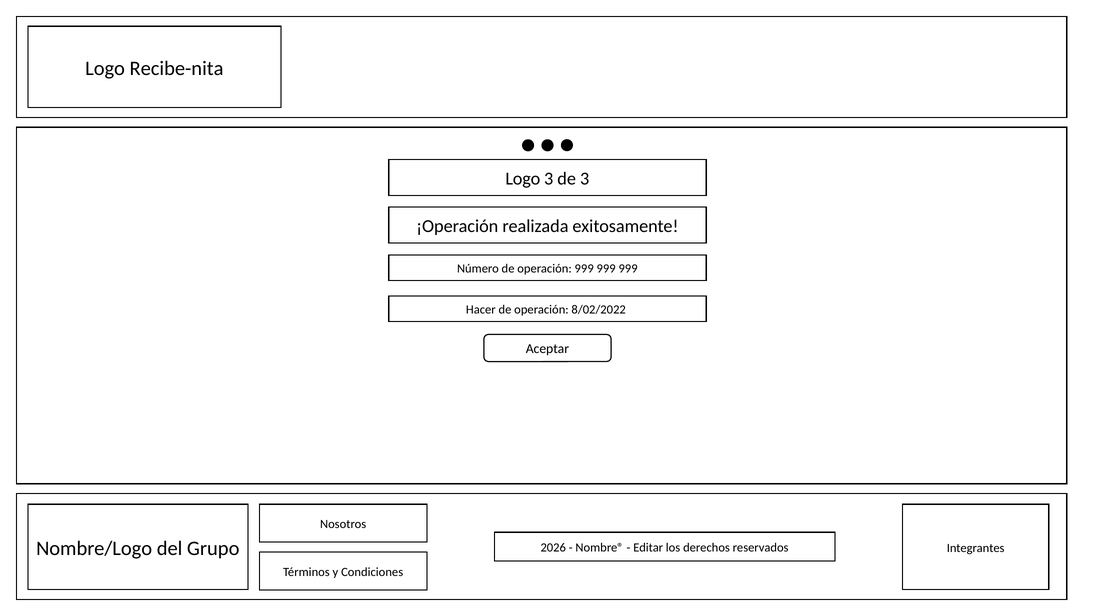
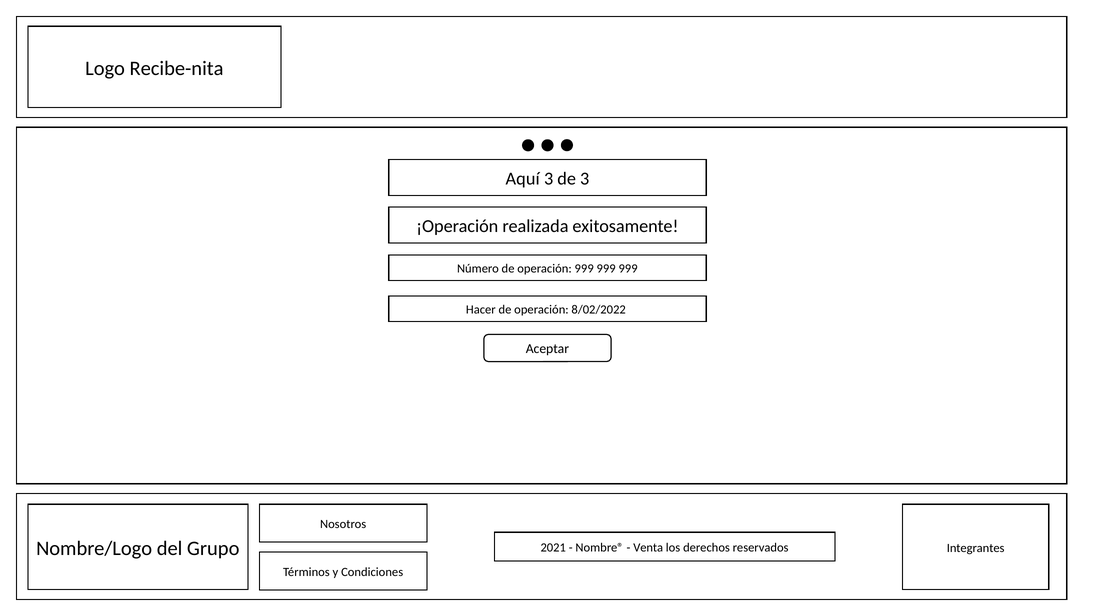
Logo at (523, 179): Logo -> Aquí
2026: 2026 -> 2021
Editar: Editar -> Venta
